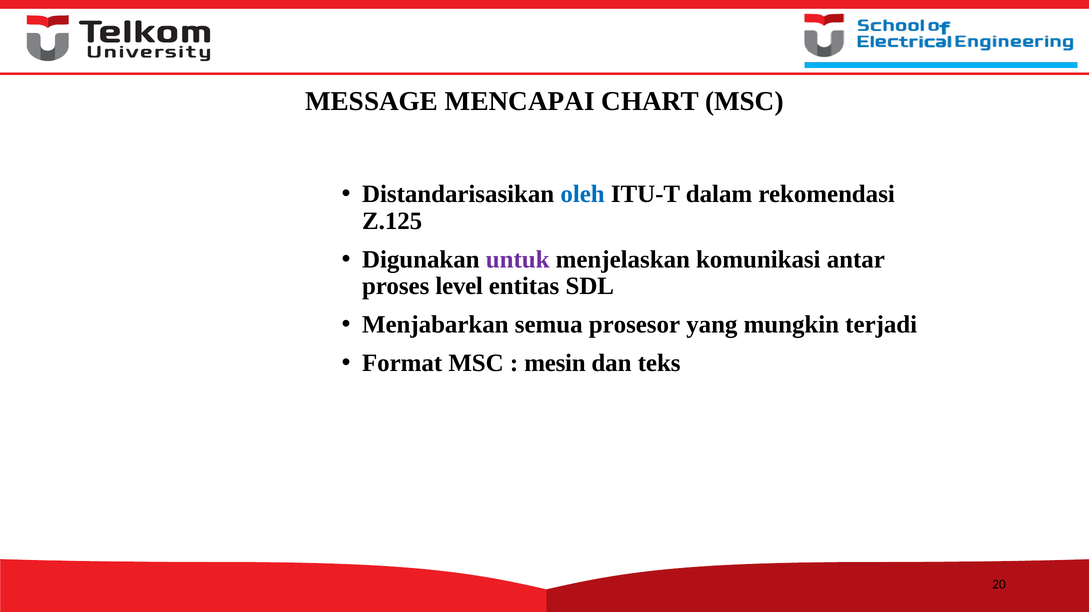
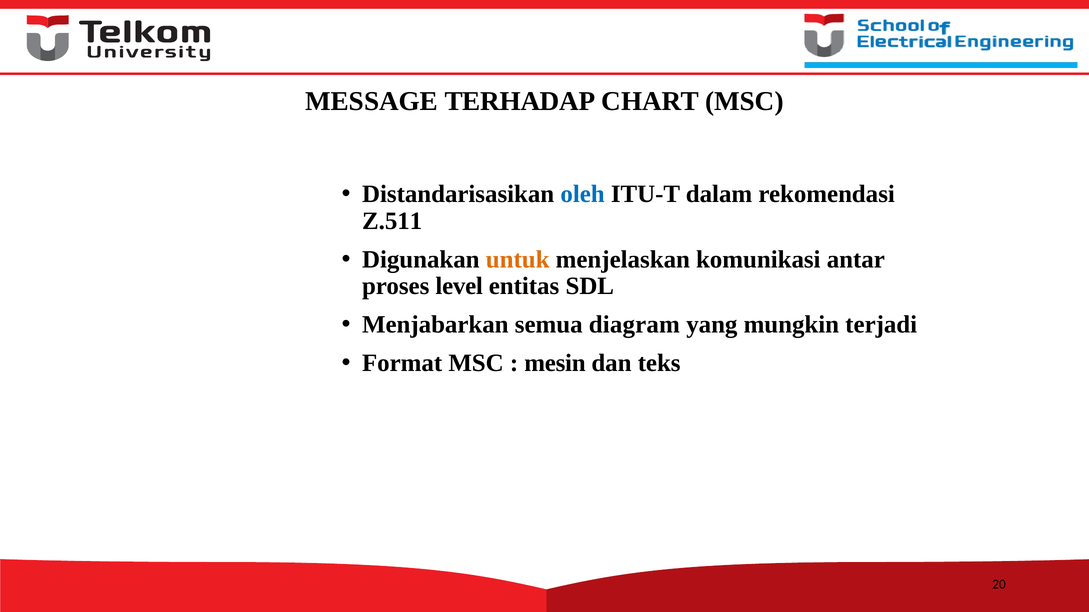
MENCAPAI: MENCAPAI -> TERHADAP
Z.125: Z.125 -> Z.511
untuk colour: purple -> orange
prosesor: prosesor -> diagram
